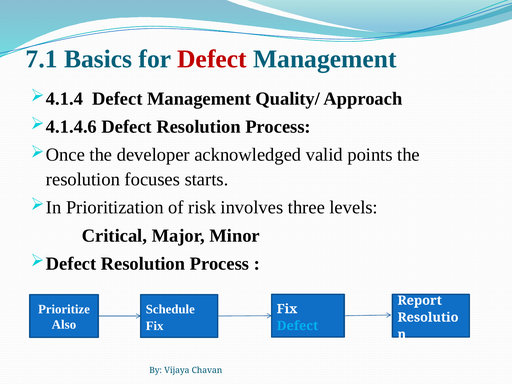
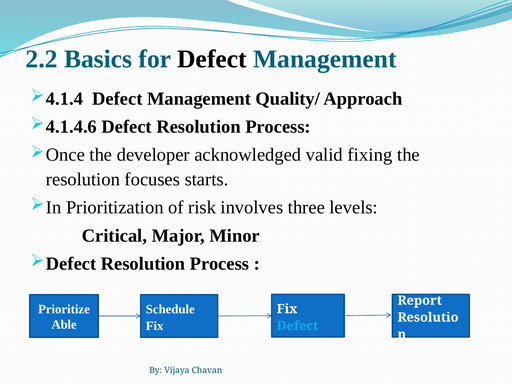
7.1: 7.1 -> 2.2
Defect at (212, 59) colour: red -> black
points: points -> fixing
Also: Also -> Able
